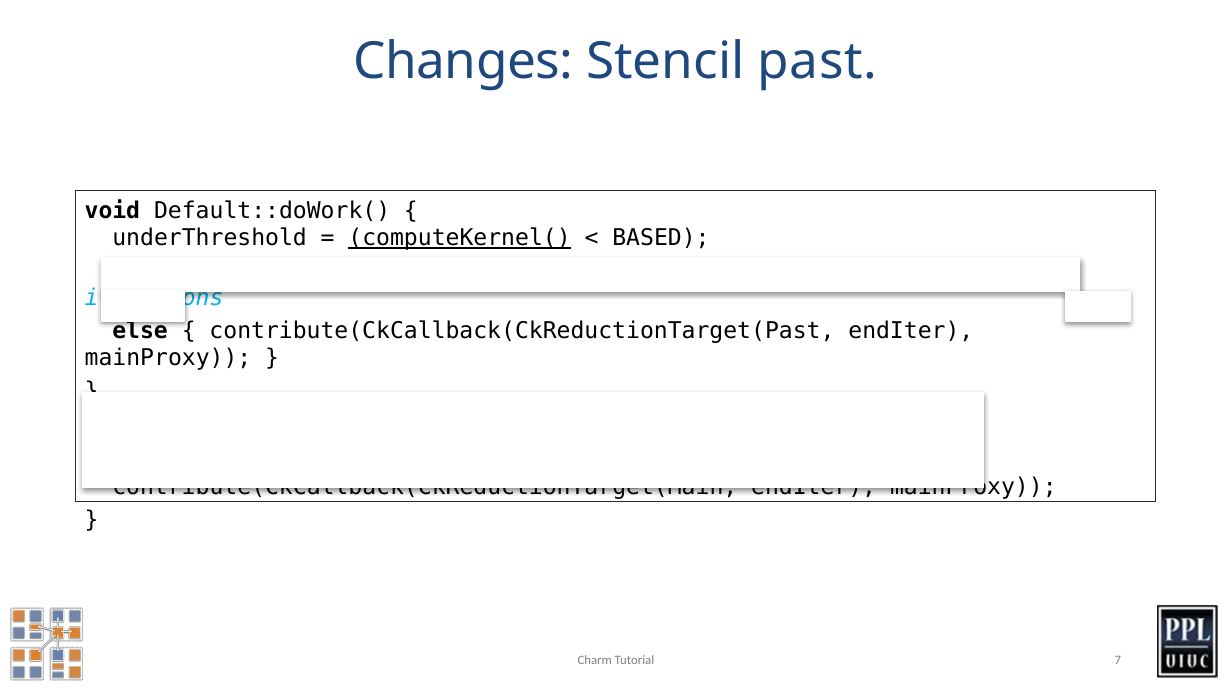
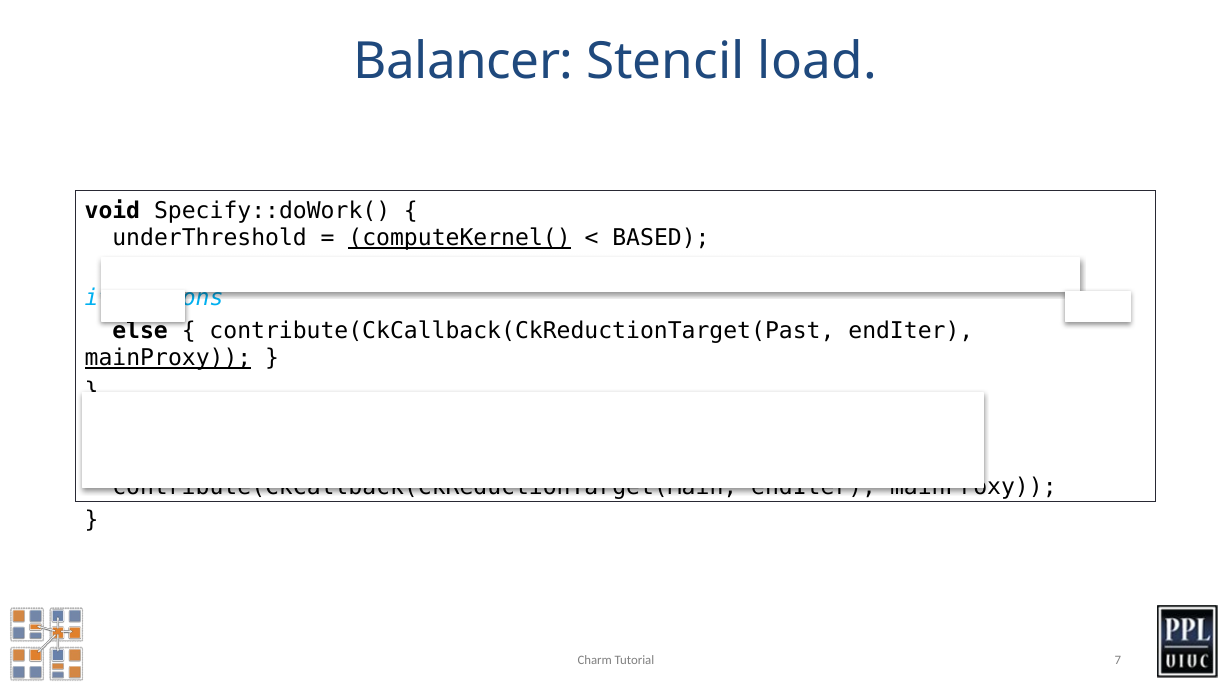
Changes: Changes -> Balancer
Stencil past: past -> load
Default::doWork(: Default::doWork( -> Specify::doWork(
mainProxy at (168, 358) underline: none -> present
